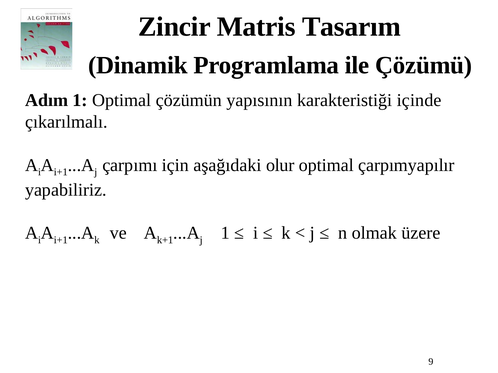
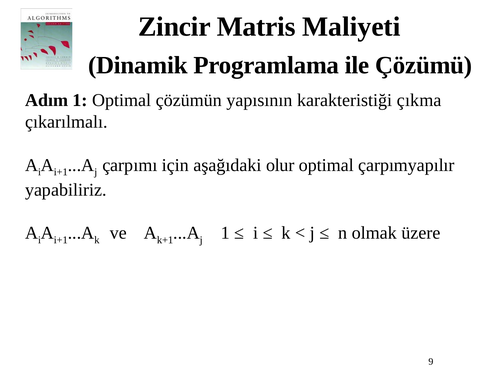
Tasarım: Tasarım -> Maliyeti
içinde: içinde -> çıkma
